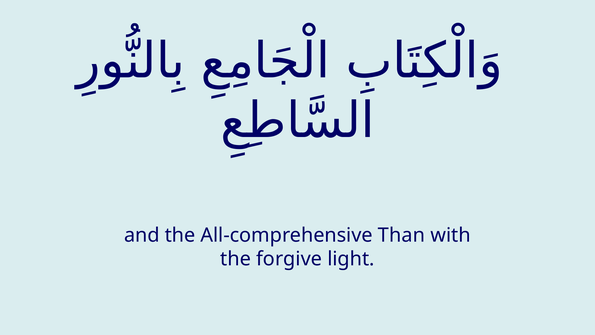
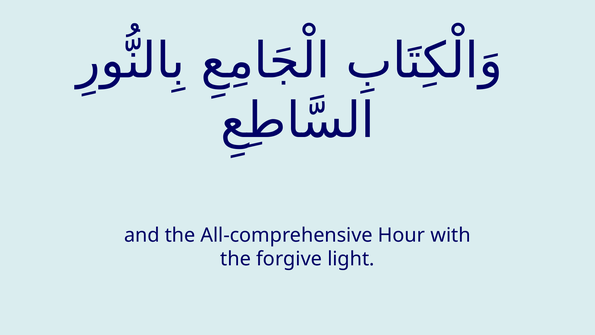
Than: Than -> Hour
